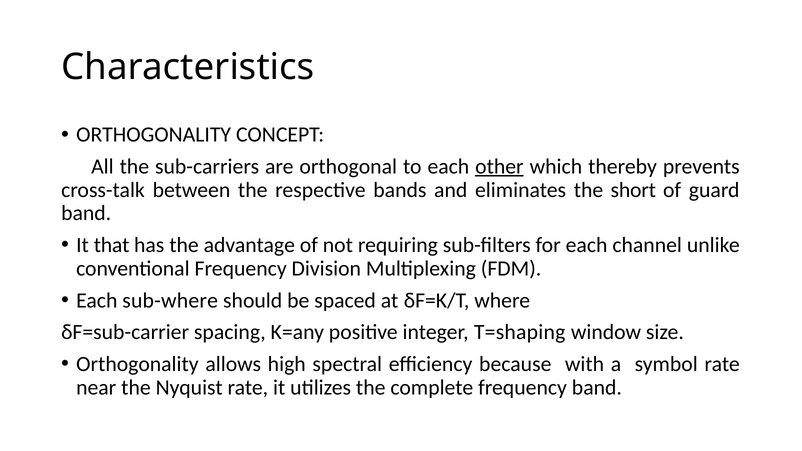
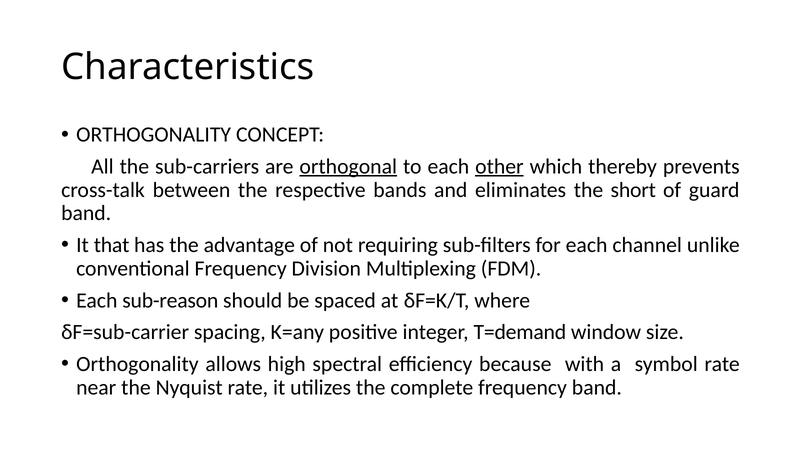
orthogonal underline: none -> present
sub-where: sub-where -> sub-reason
T=shaping: T=shaping -> T=demand
